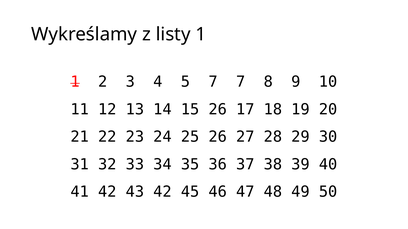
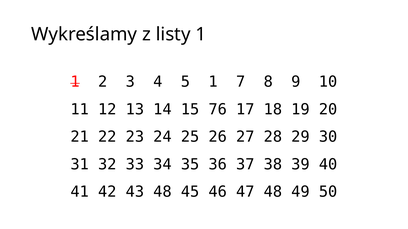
5 7: 7 -> 1
15 26: 26 -> 76
43 42: 42 -> 48
